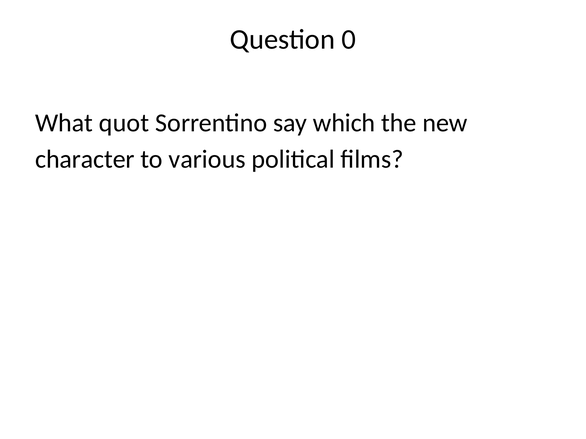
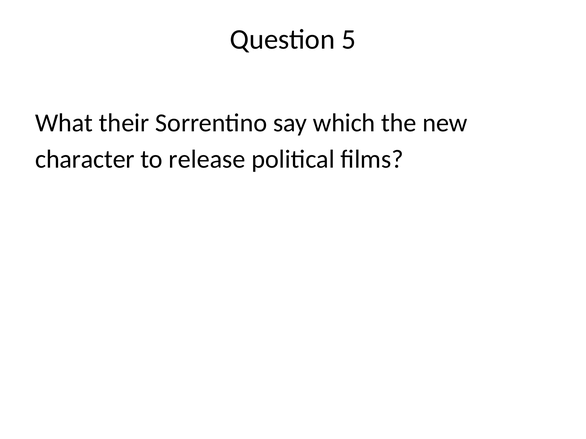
0: 0 -> 5
quot: quot -> their
various: various -> release
